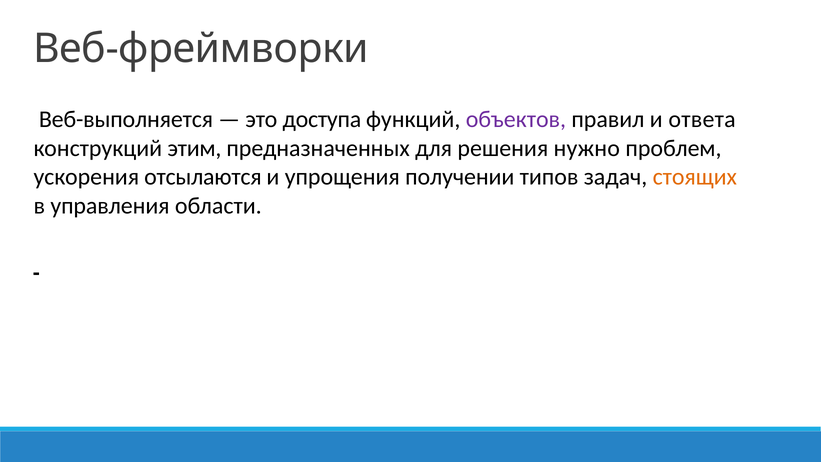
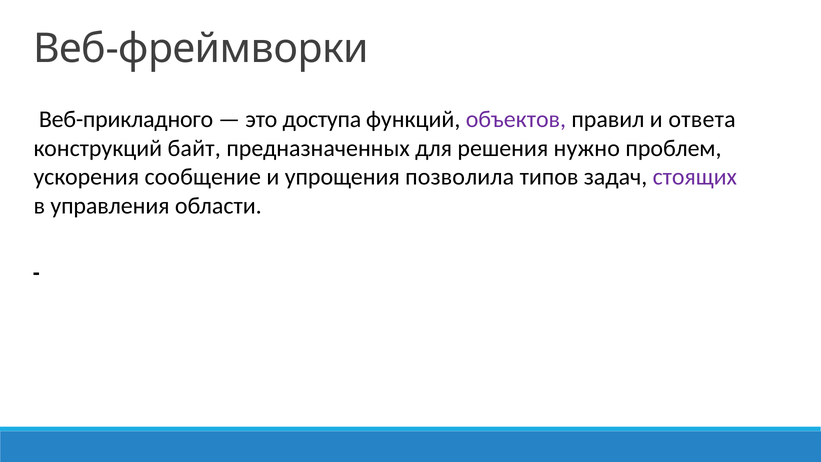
Веб-выполняется: Веб-выполняется -> Веб-прикладного
этим: этим -> байт
отсылаются: отсылаются -> сообщение
получении: получении -> позволила
стоящих colour: orange -> purple
